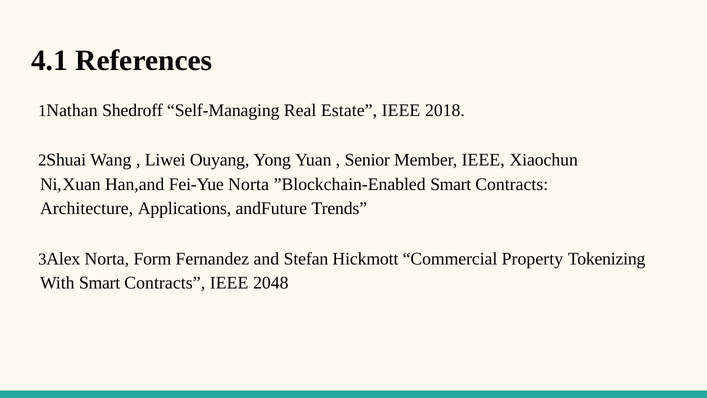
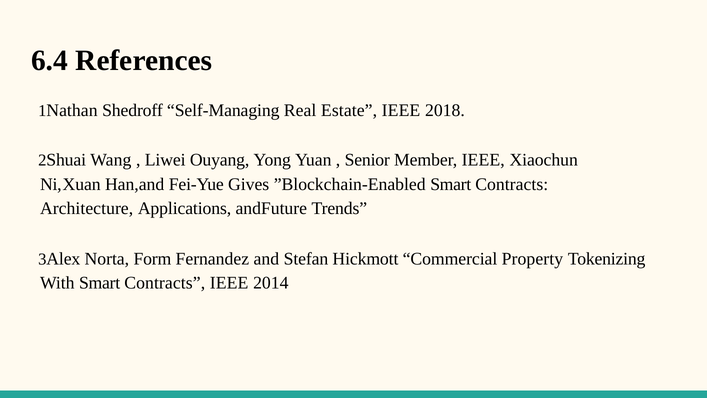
4.1: 4.1 -> 6.4
Fei-Yue Norta: Norta -> Gives
2048: 2048 -> 2014
